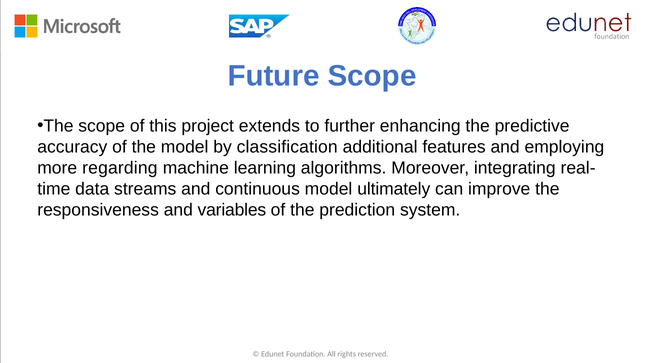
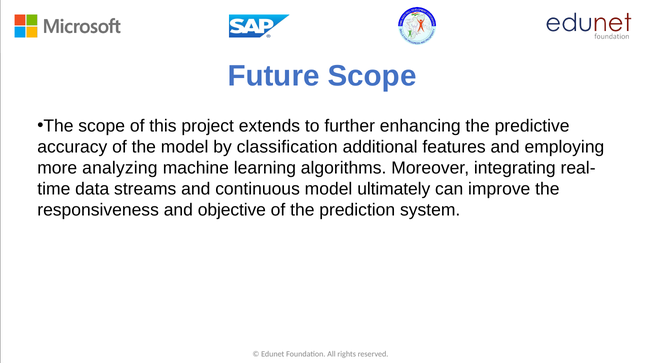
regarding: regarding -> analyzing
variables: variables -> objective
